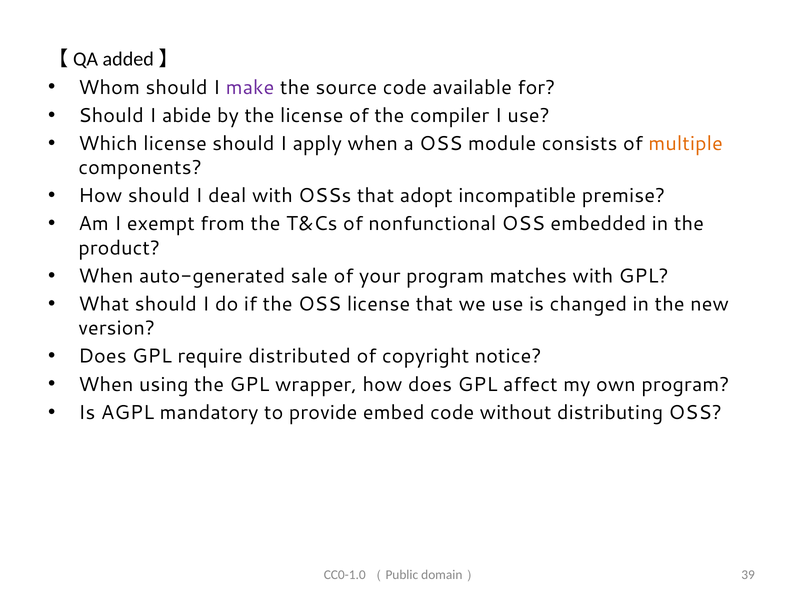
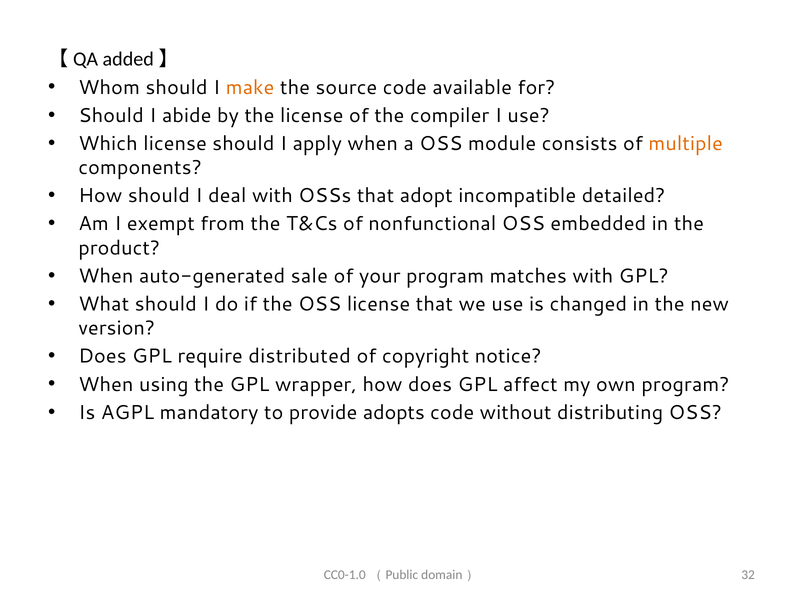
make colour: purple -> orange
premise: premise -> detailed
embed: embed -> adopts
39: 39 -> 32
